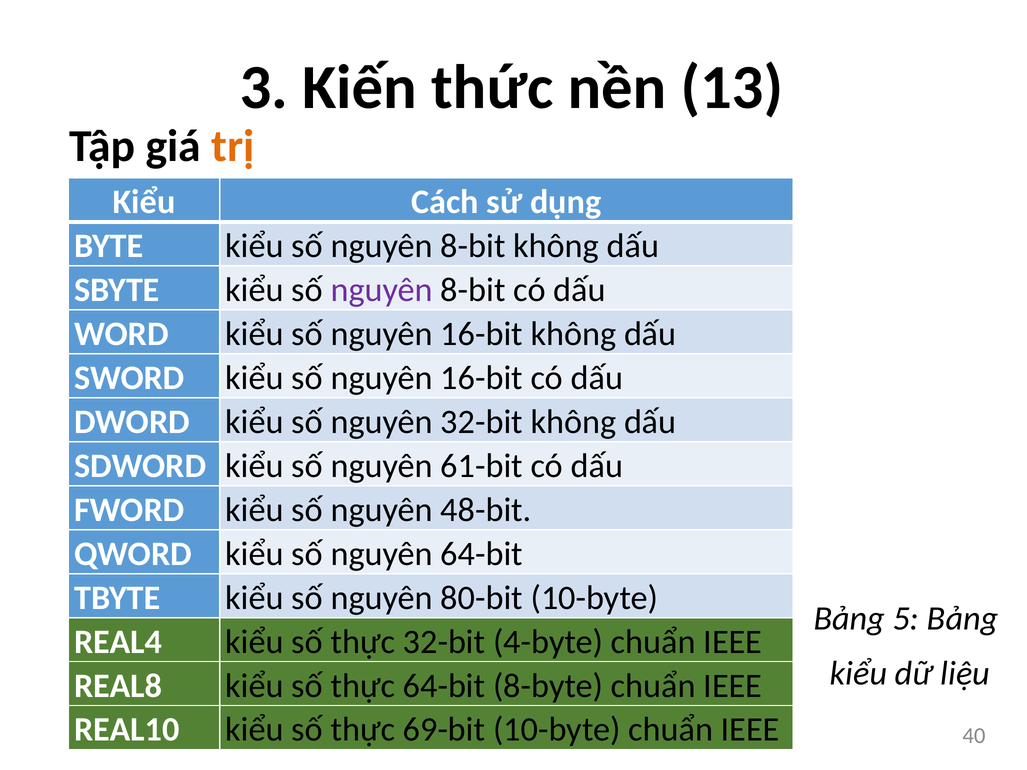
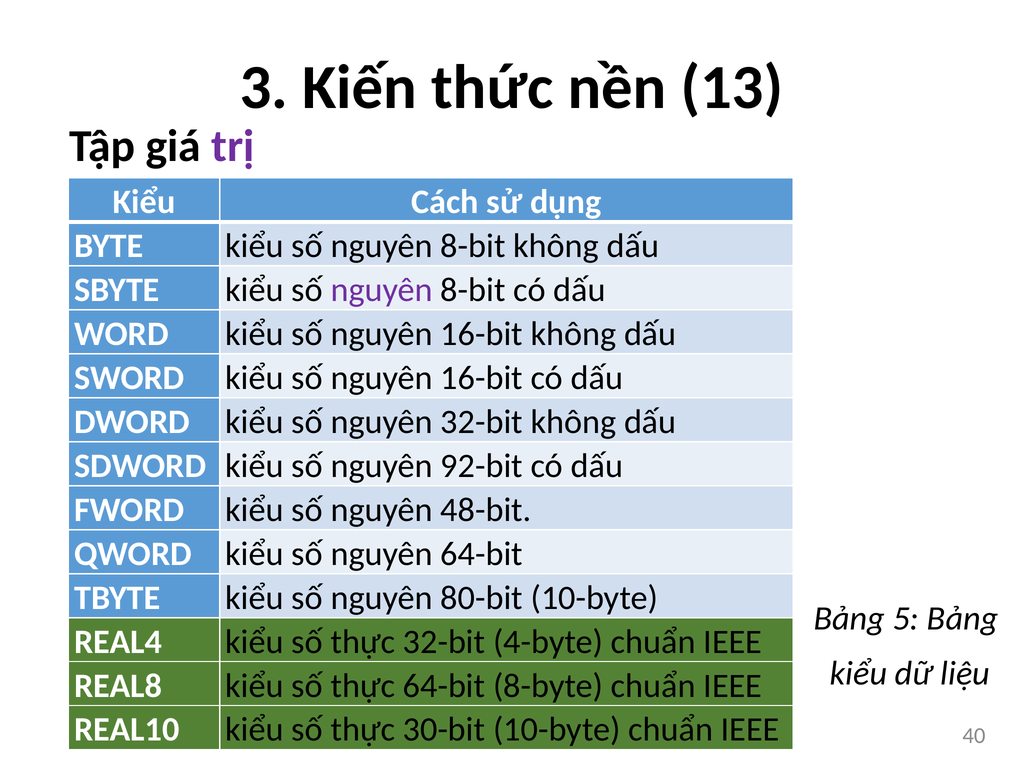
trị colour: orange -> purple
61-bit: 61-bit -> 92-bit
69-bit: 69-bit -> 30-bit
